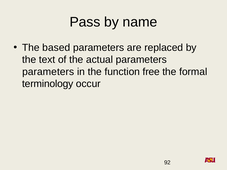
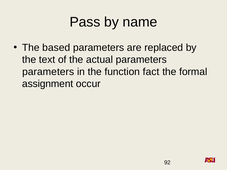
free: free -> fact
terminology: terminology -> assignment
